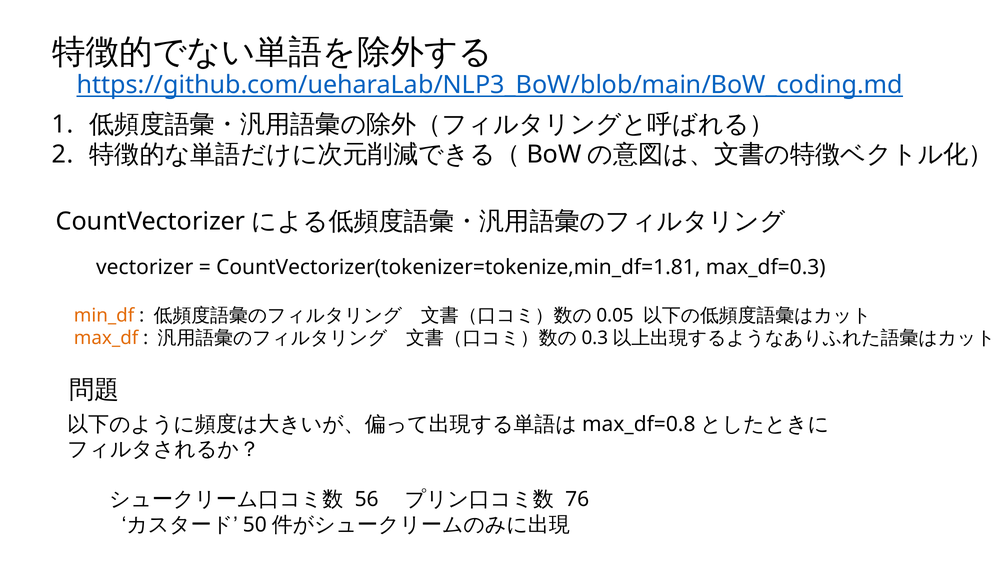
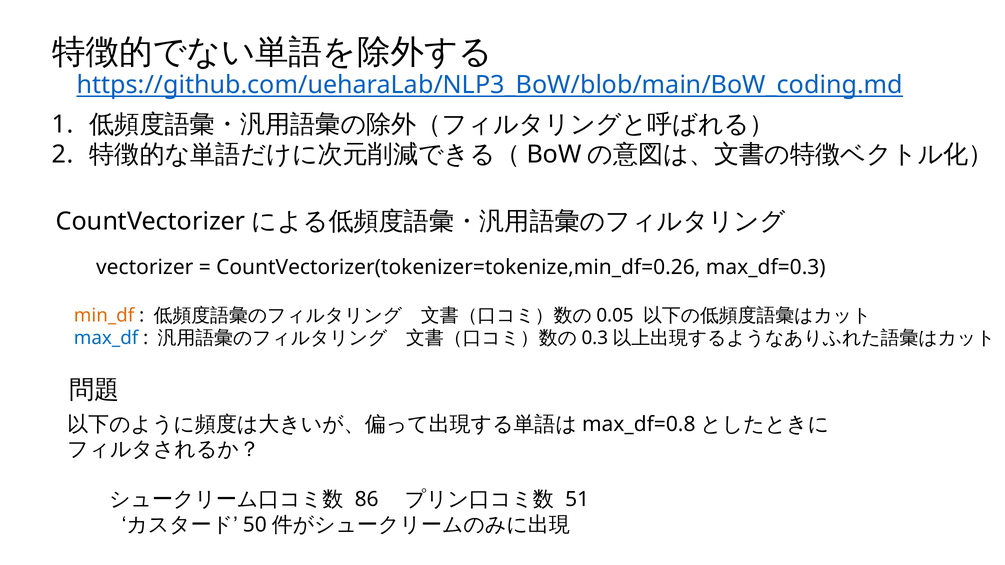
CountVectorizer(tokenizer=tokenize,min_df=1.81: CountVectorizer(tokenizer=tokenize,min_df=1.81 -> CountVectorizer(tokenizer=tokenize,min_df=0.26
max_df colour: orange -> blue
56: 56 -> 86
76: 76 -> 51
